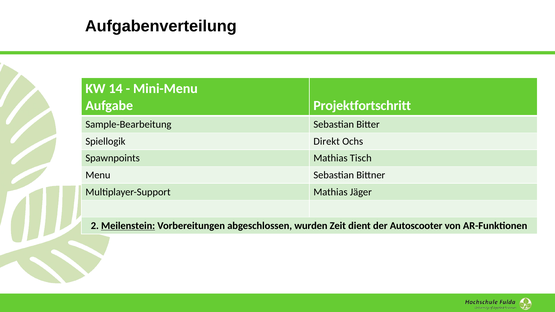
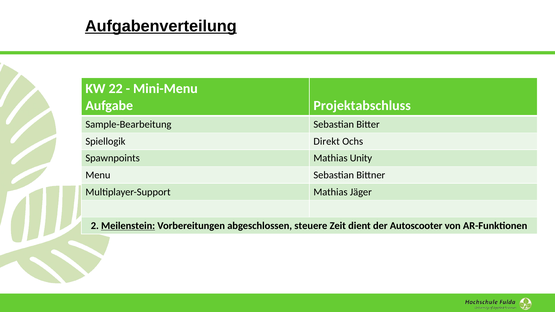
Aufgabenverteilung underline: none -> present
14: 14 -> 22
Projektfortschritt: Projektfortschritt -> Projektabschluss
Tisch: Tisch -> Unity
wurden: wurden -> steuere
